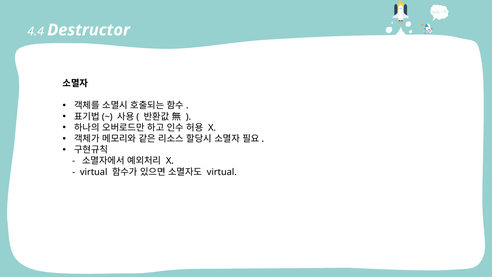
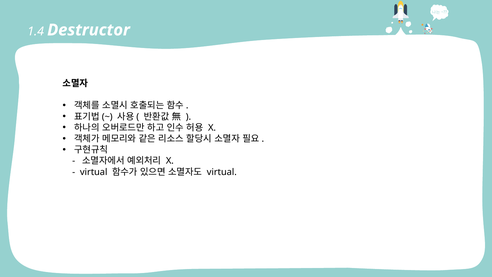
4.4: 4.4 -> 1.4
